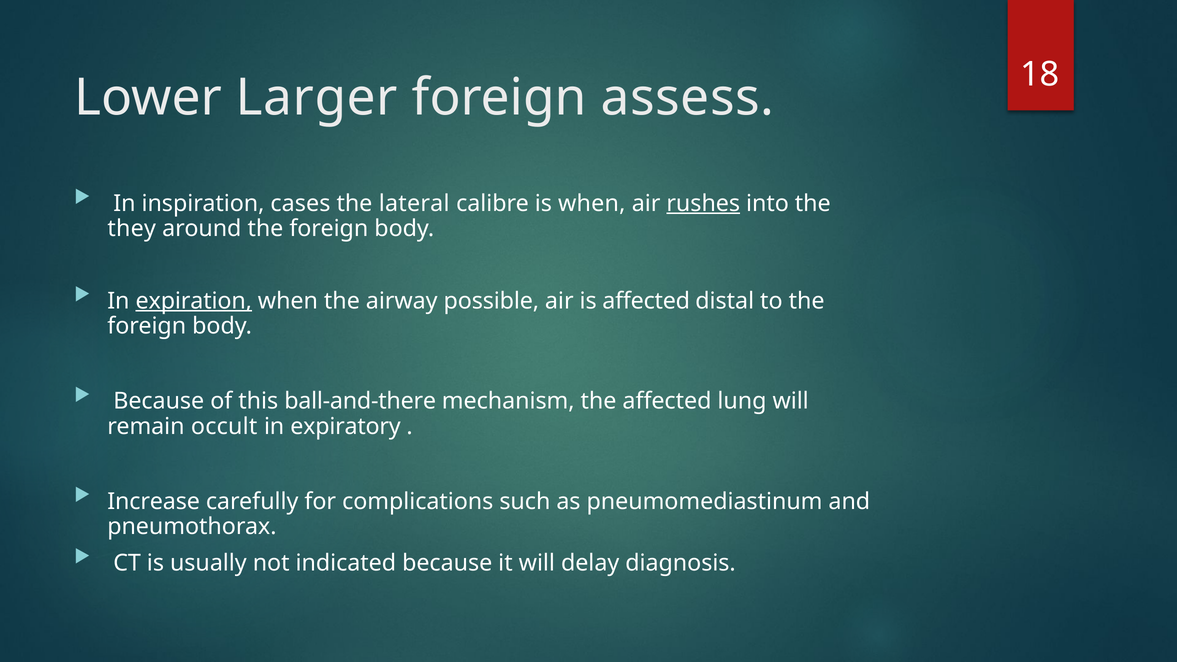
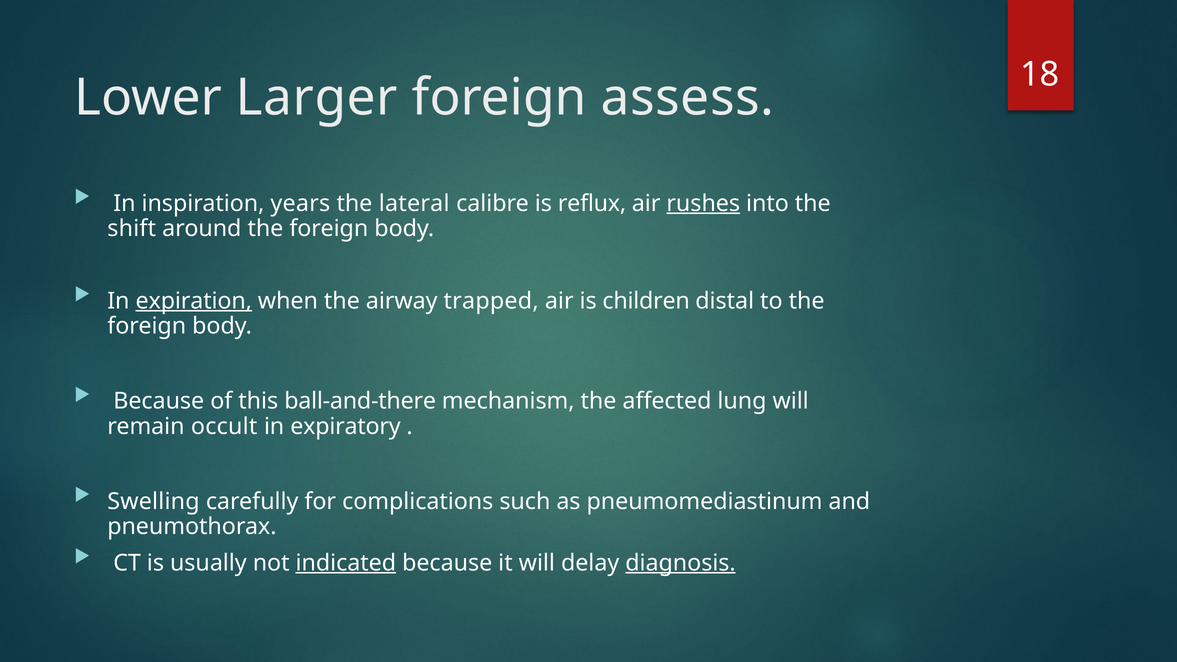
cases: cases -> years
is when: when -> reflux
they: they -> shift
possible: possible -> trapped
is affected: affected -> children
Increase: Increase -> Swelling
indicated underline: none -> present
diagnosis underline: none -> present
